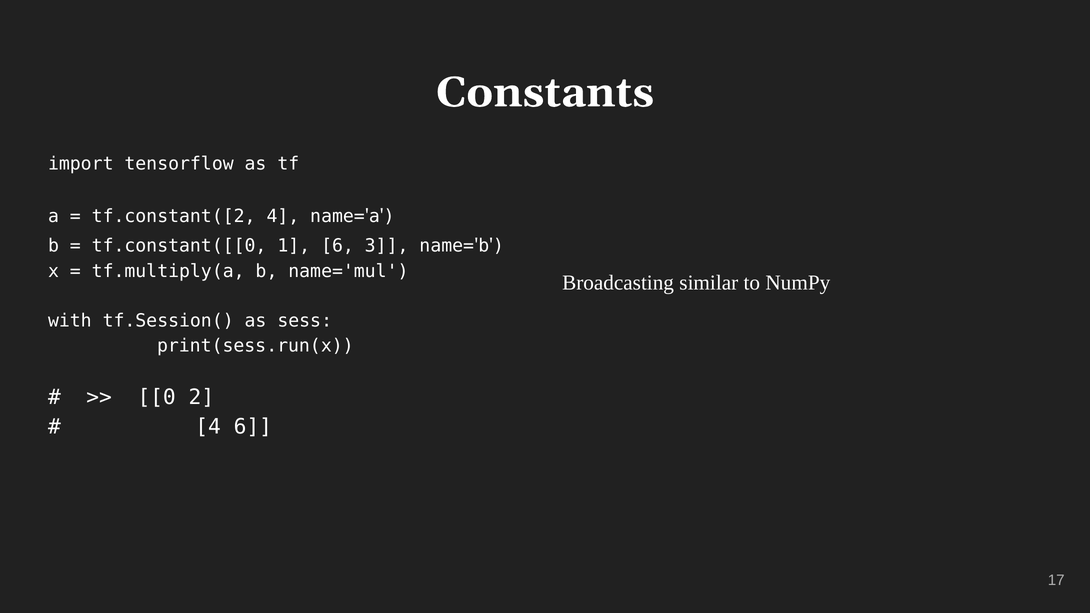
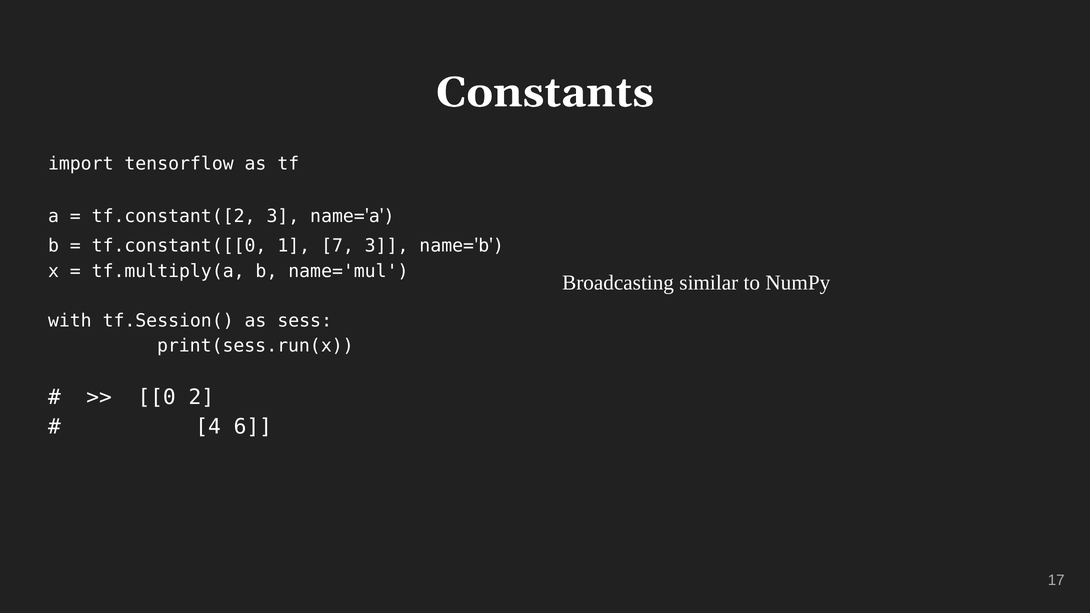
tf.constant([2 4: 4 -> 3
1 6: 6 -> 7
